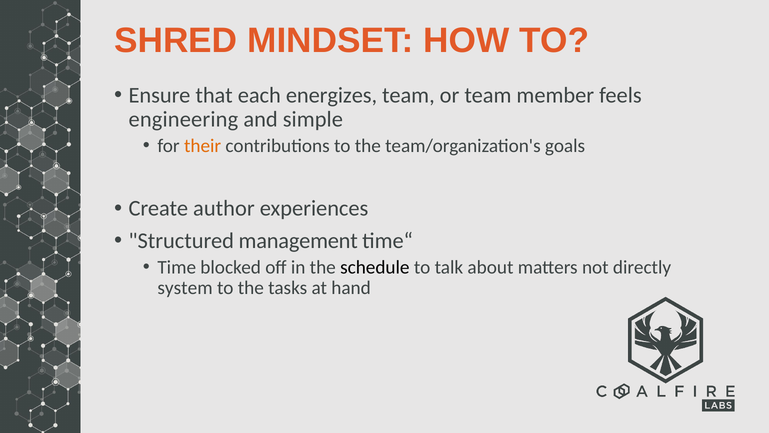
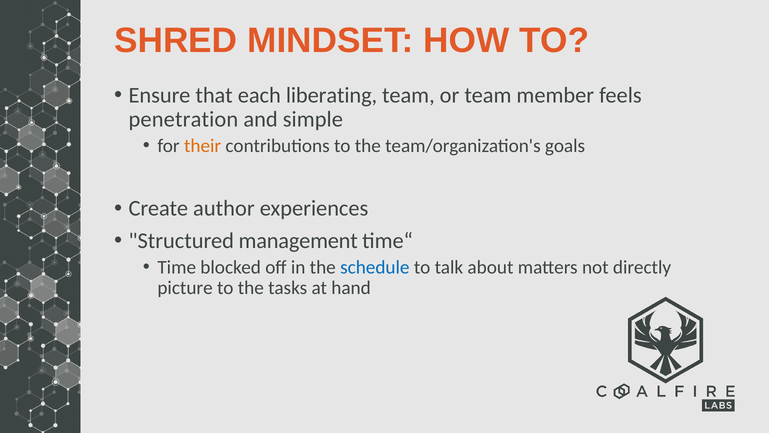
energizes: energizes -> liberating
engineering: engineering -> penetration
schedule colour: black -> blue
system: system -> picture
